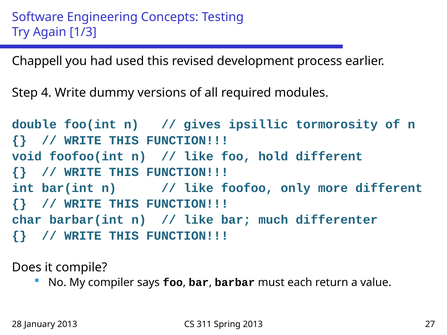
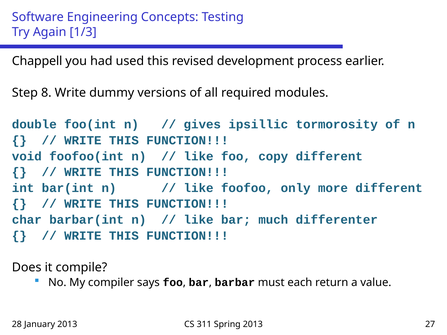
4: 4 -> 8
hold: hold -> copy
